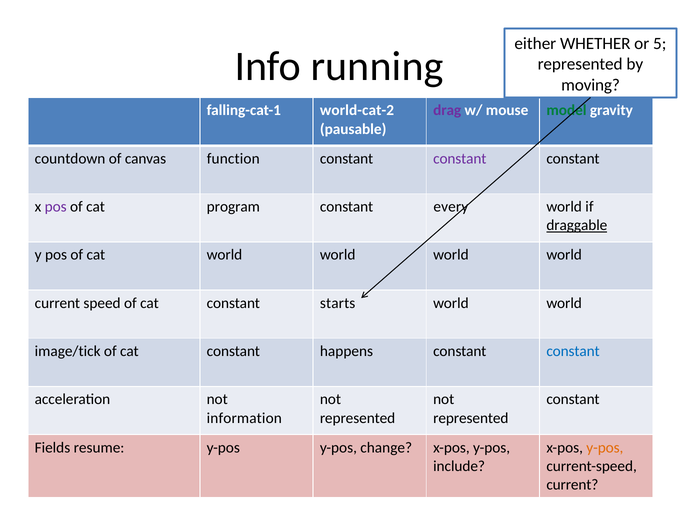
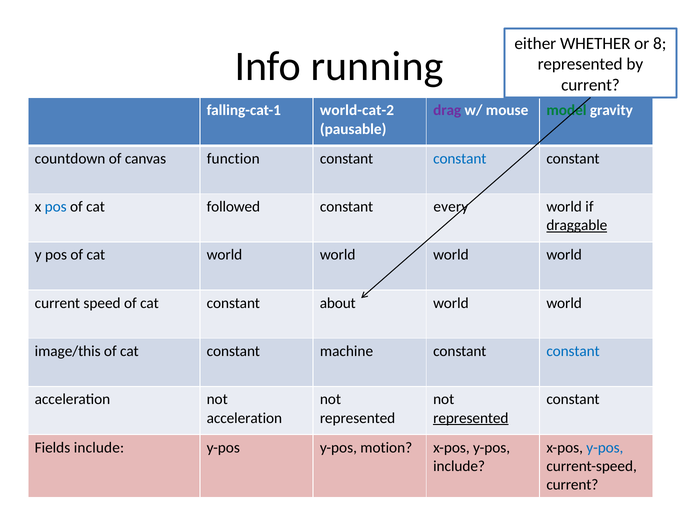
5: 5 -> 8
moving at (591, 85): moving -> current
constant at (460, 159) colour: purple -> blue
pos at (56, 207) colour: purple -> blue
program: program -> followed
starts: starts -> about
image/tick: image/tick -> image/this
happens: happens -> machine
information at (244, 418): information -> acceleration
represented at (471, 418) underline: none -> present
Fields resume: resume -> include
change: change -> motion
y-pos at (605, 448) colour: orange -> blue
